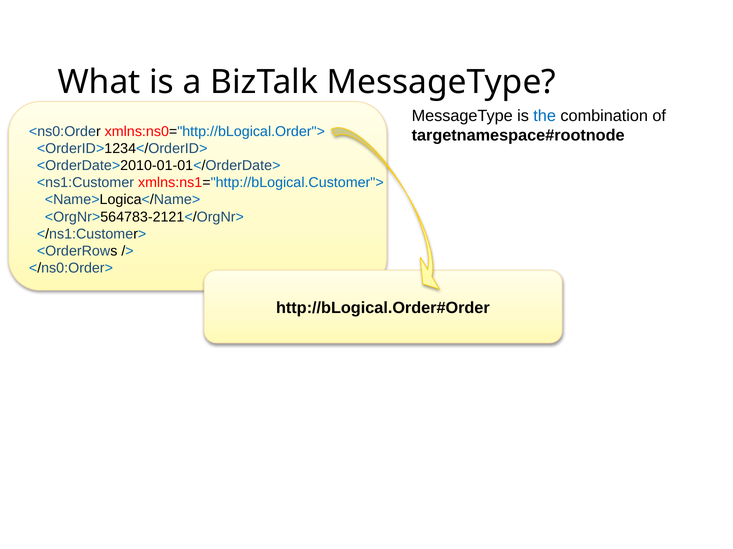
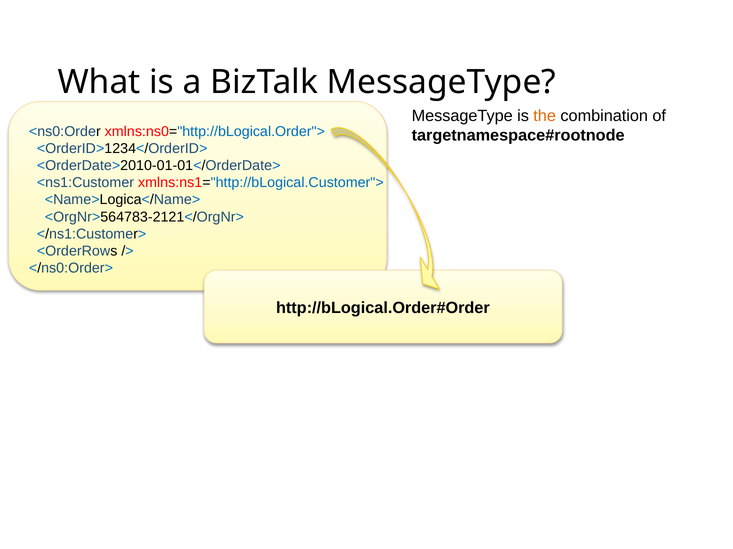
the colour: blue -> orange
